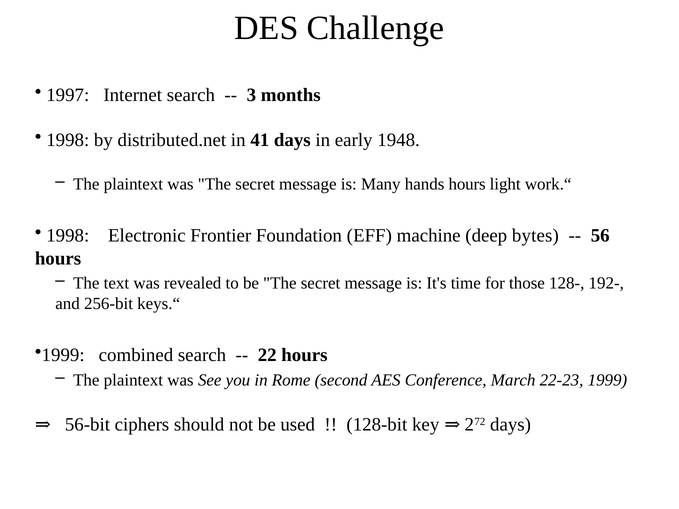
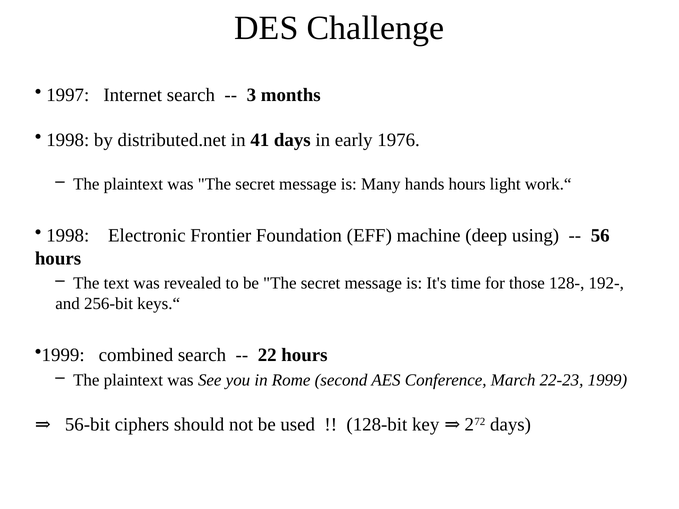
1948: 1948 -> 1976
bytes: bytes -> using
